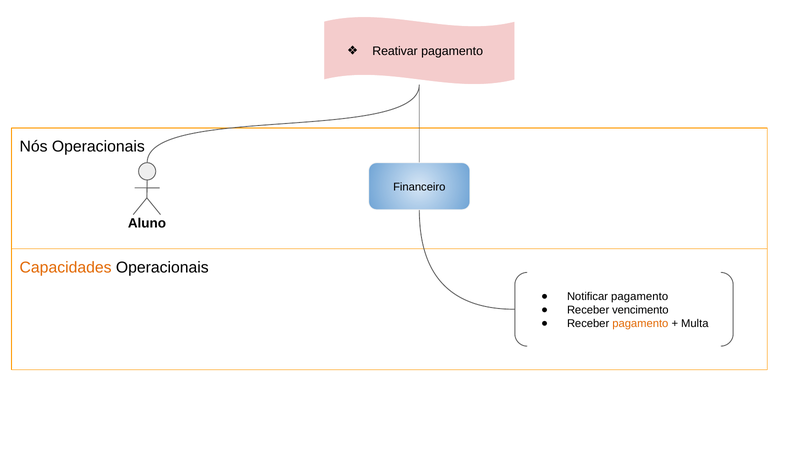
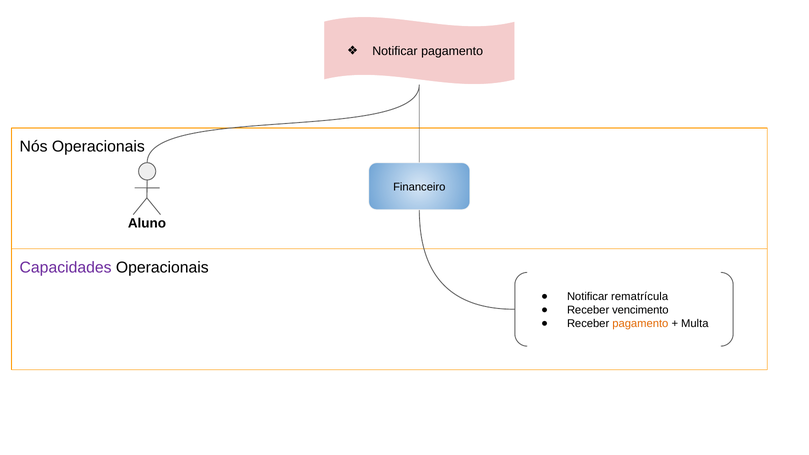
Reativar at (395, 51): Reativar -> Notificar
Capacidades colour: orange -> purple
Notificar pagamento: pagamento -> rematrícula
